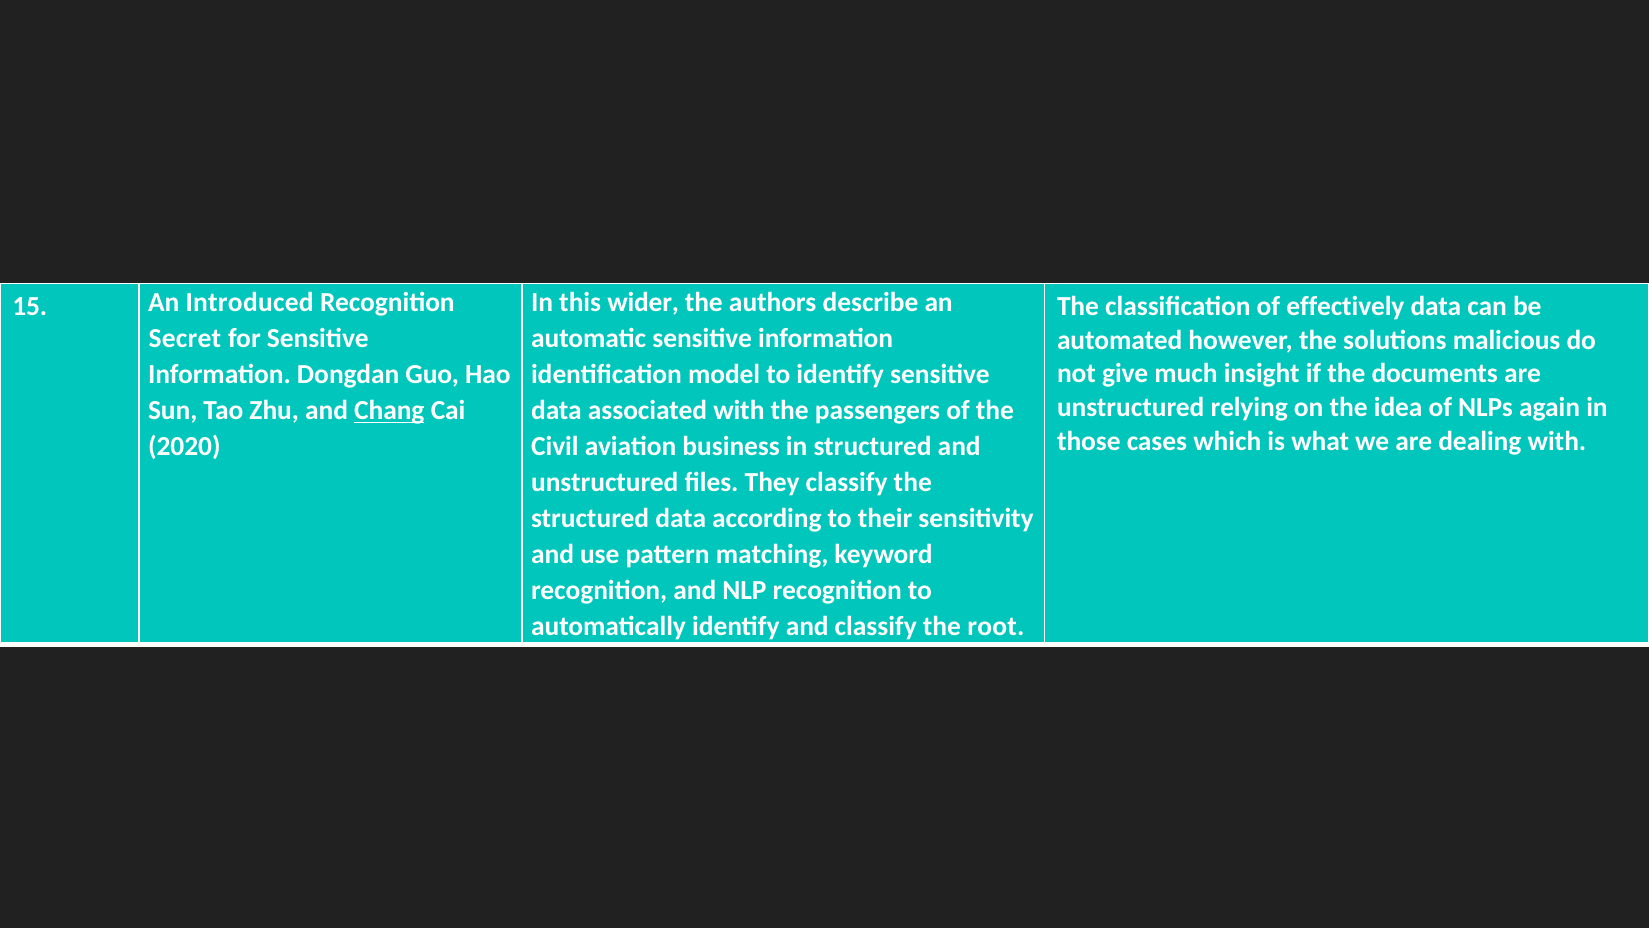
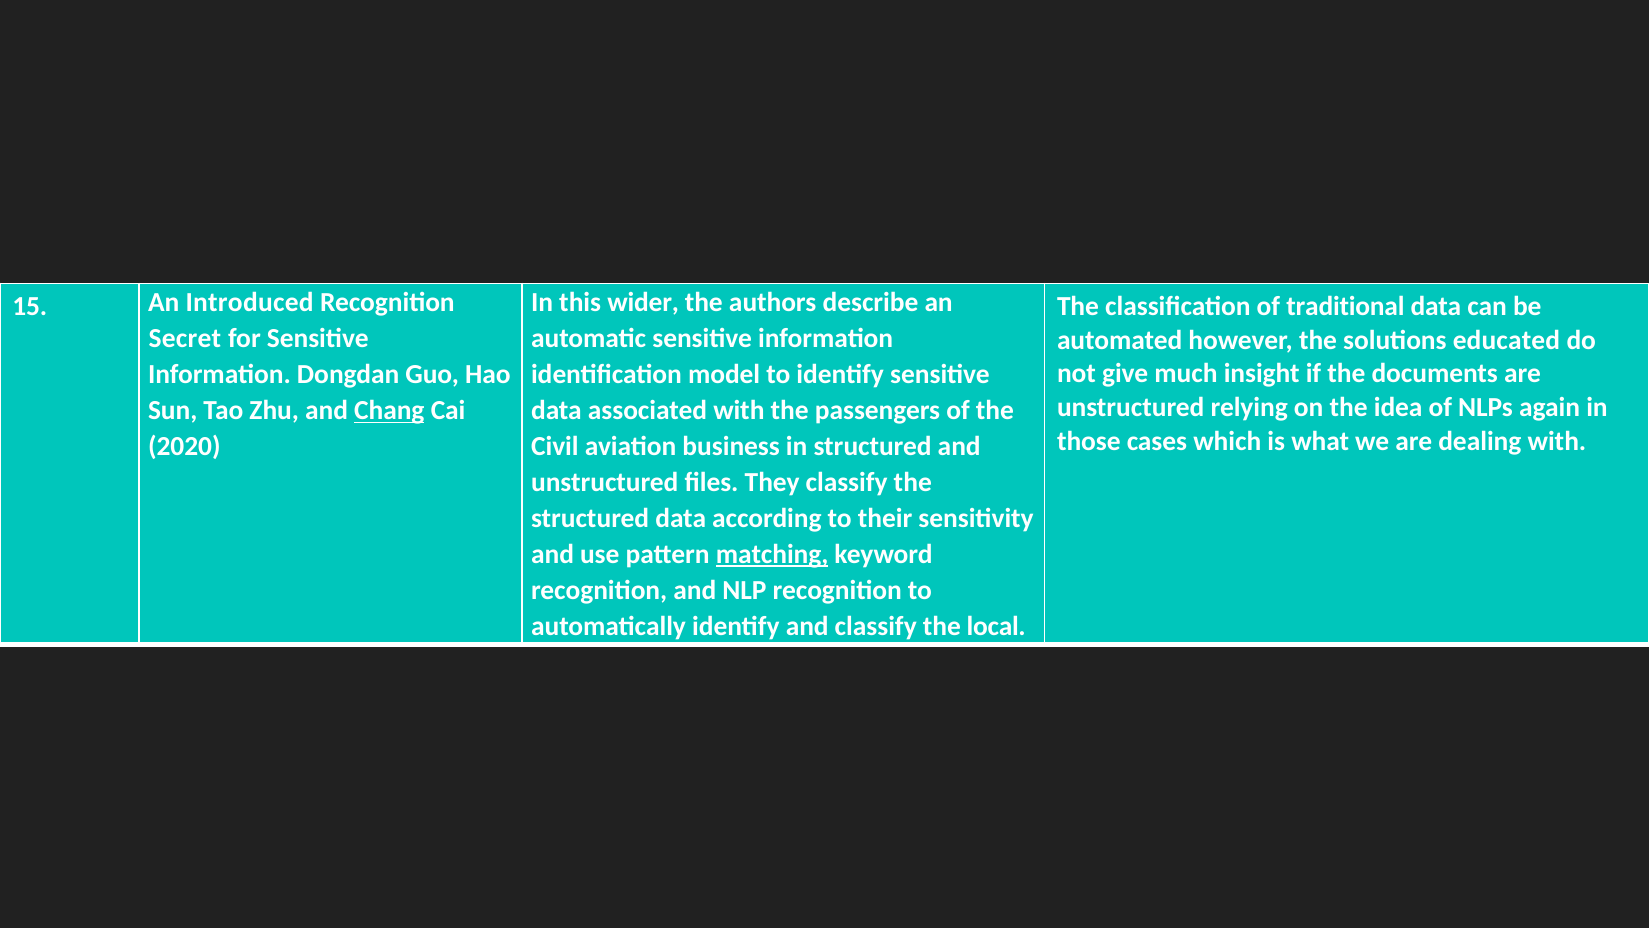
effectively: effectively -> traditional
malicious: malicious -> educated
matching underline: none -> present
root: root -> local
